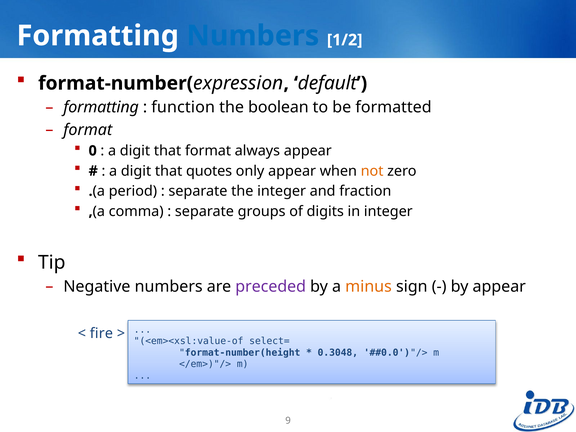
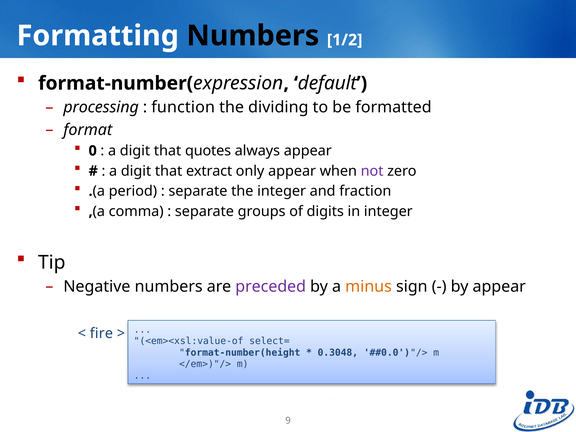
Numbers at (253, 36) colour: blue -> black
formatting at (101, 107): formatting -> processing
boolean: boolean -> dividing
that format: format -> quotes
quotes: quotes -> extract
not colour: orange -> purple
